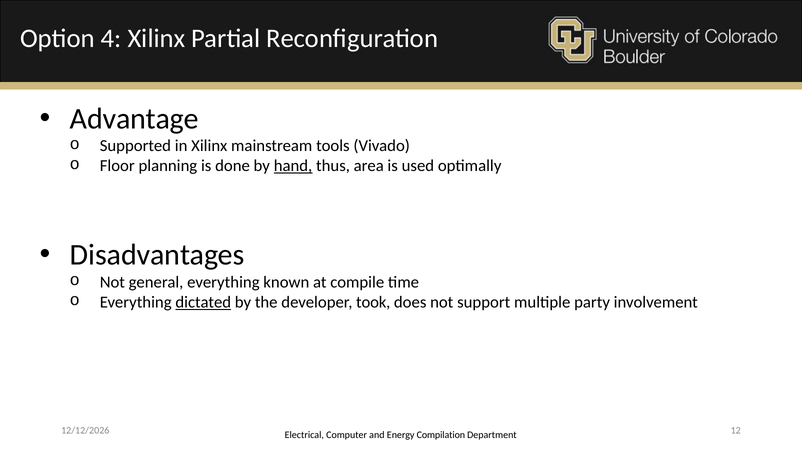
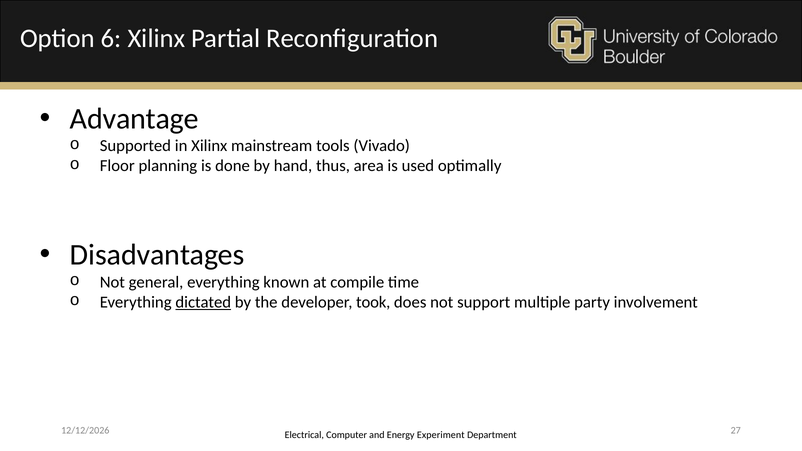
4: 4 -> 6
hand underline: present -> none
12: 12 -> 27
Compilation: Compilation -> Experiment
